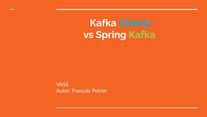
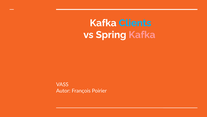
Kafka at (142, 35) colour: light green -> pink
